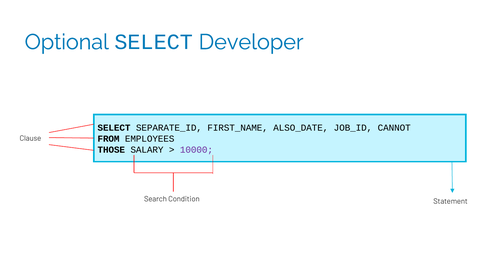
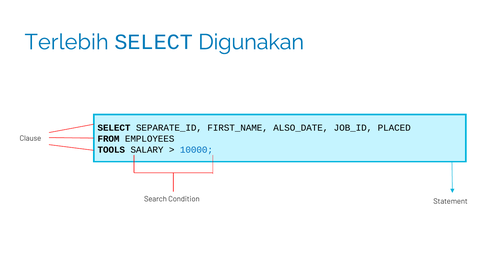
Optional: Optional -> Terlebih
Developer: Developer -> Digunakan
CANNOT: CANNOT -> PLACED
THOSE: THOSE -> TOOLS
10000 colour: purple -> blue
